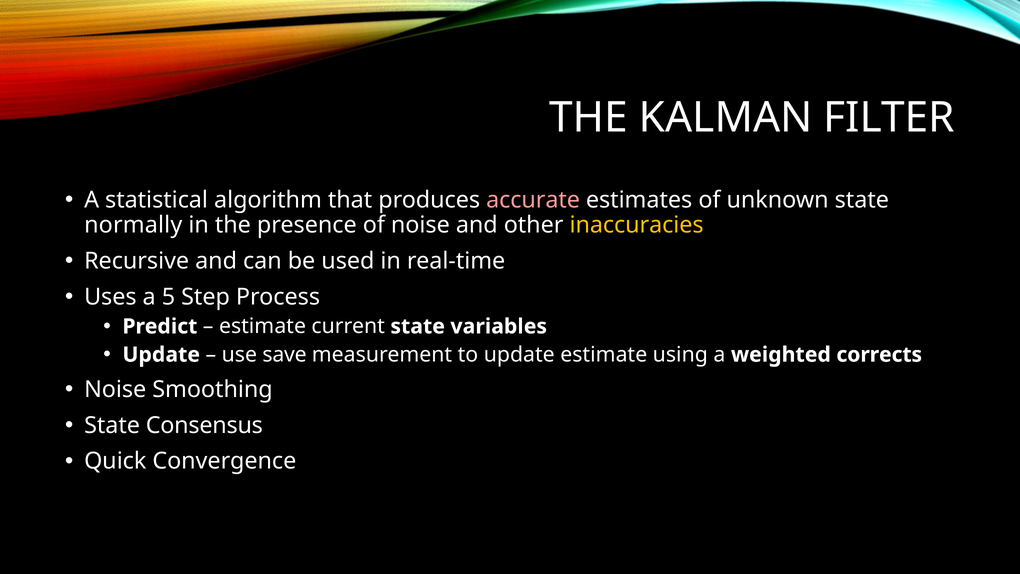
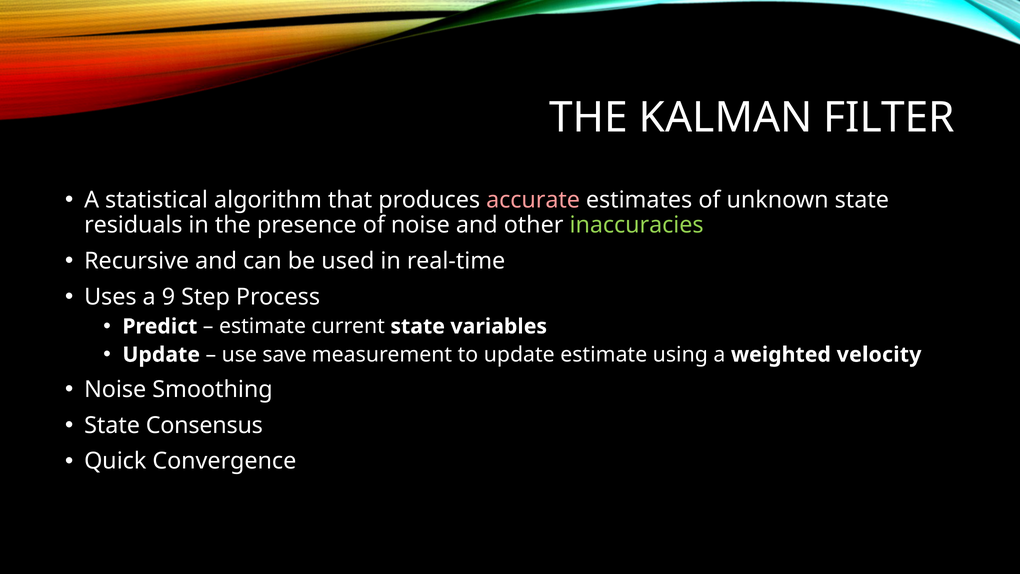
normally: normally -> residuals
inaccuracies colour: yellow -> light green
5: 5 -> 9
corrects: corrects -> velocity
